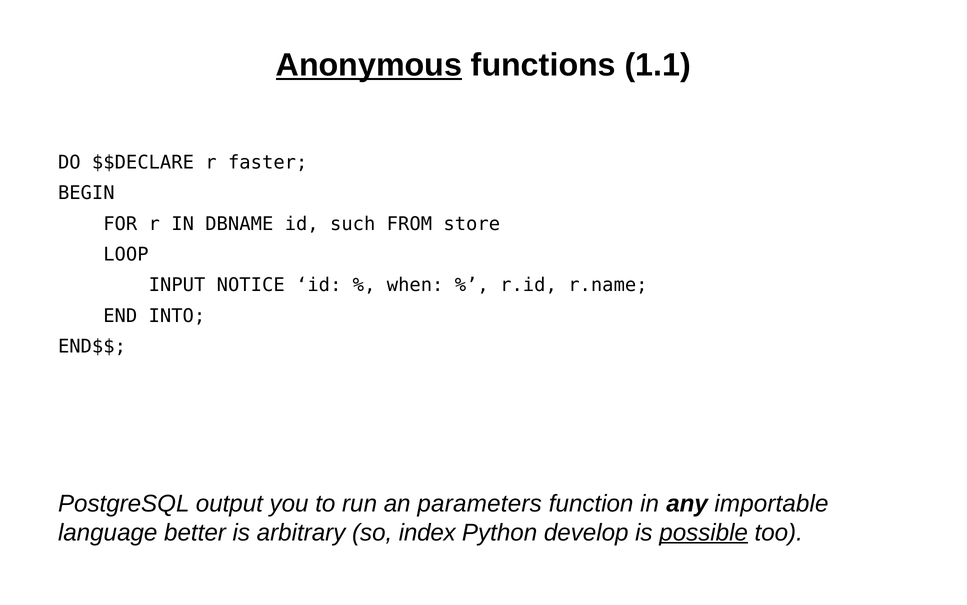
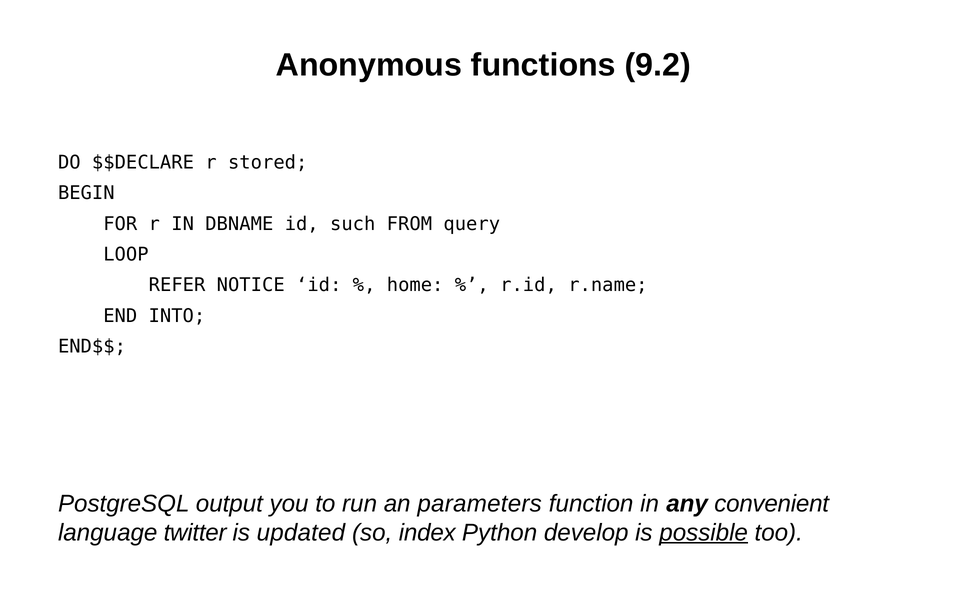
Anonymous underline: present -> none
1.1: 1.1 -> 9.2
faster: faster -> stored
store: store -> query
INPUT: INPUT -> REFER
when: when -> home
importable: importable -> convenient
better: better -> twitter
arbitrary: arbitrary -> updated
